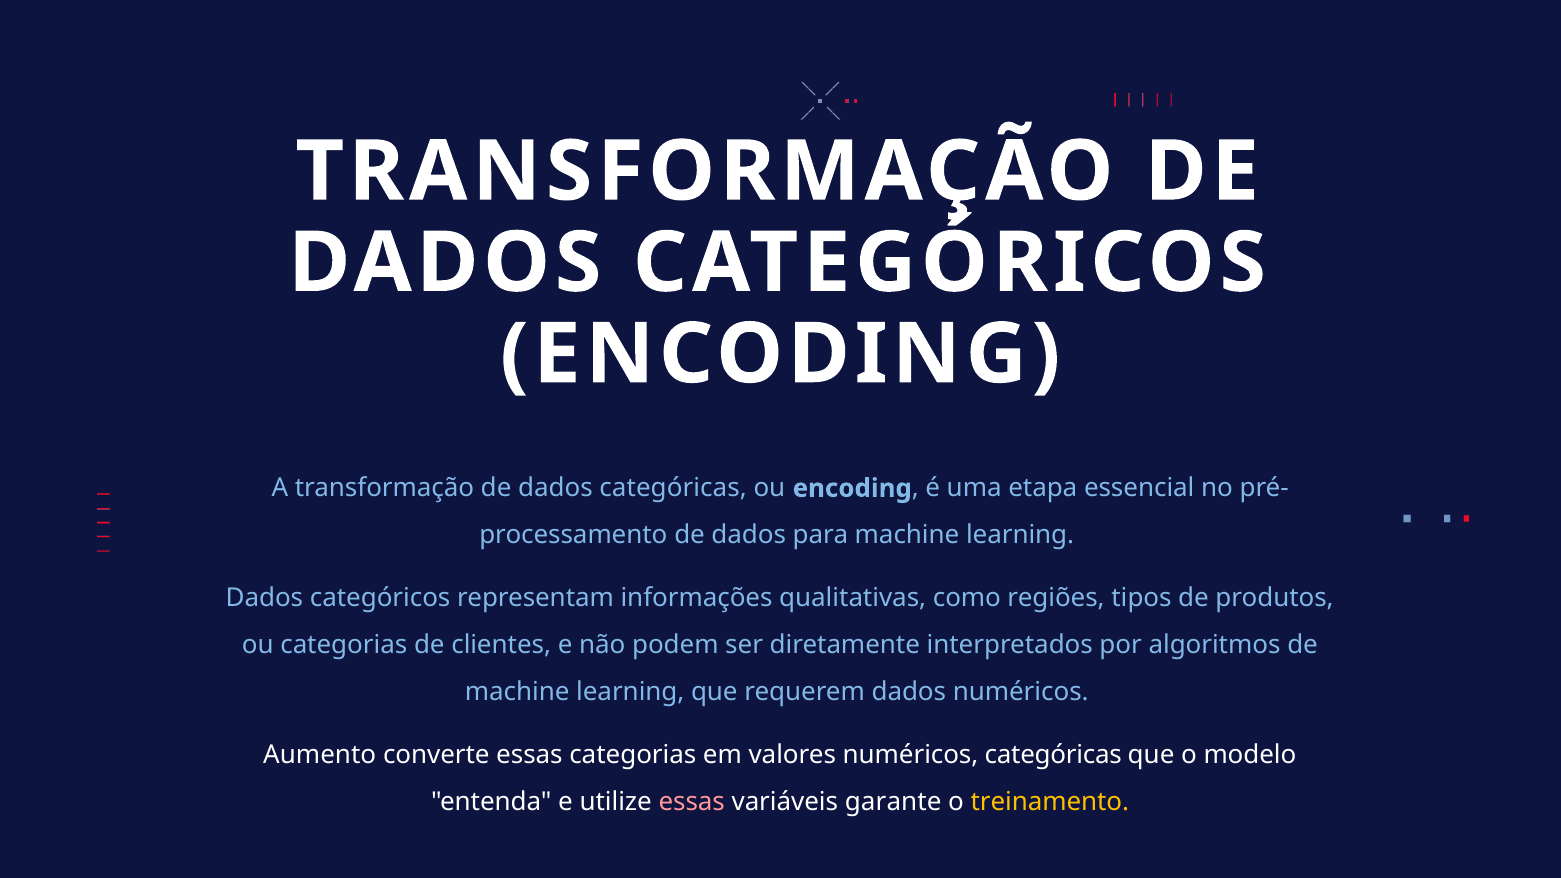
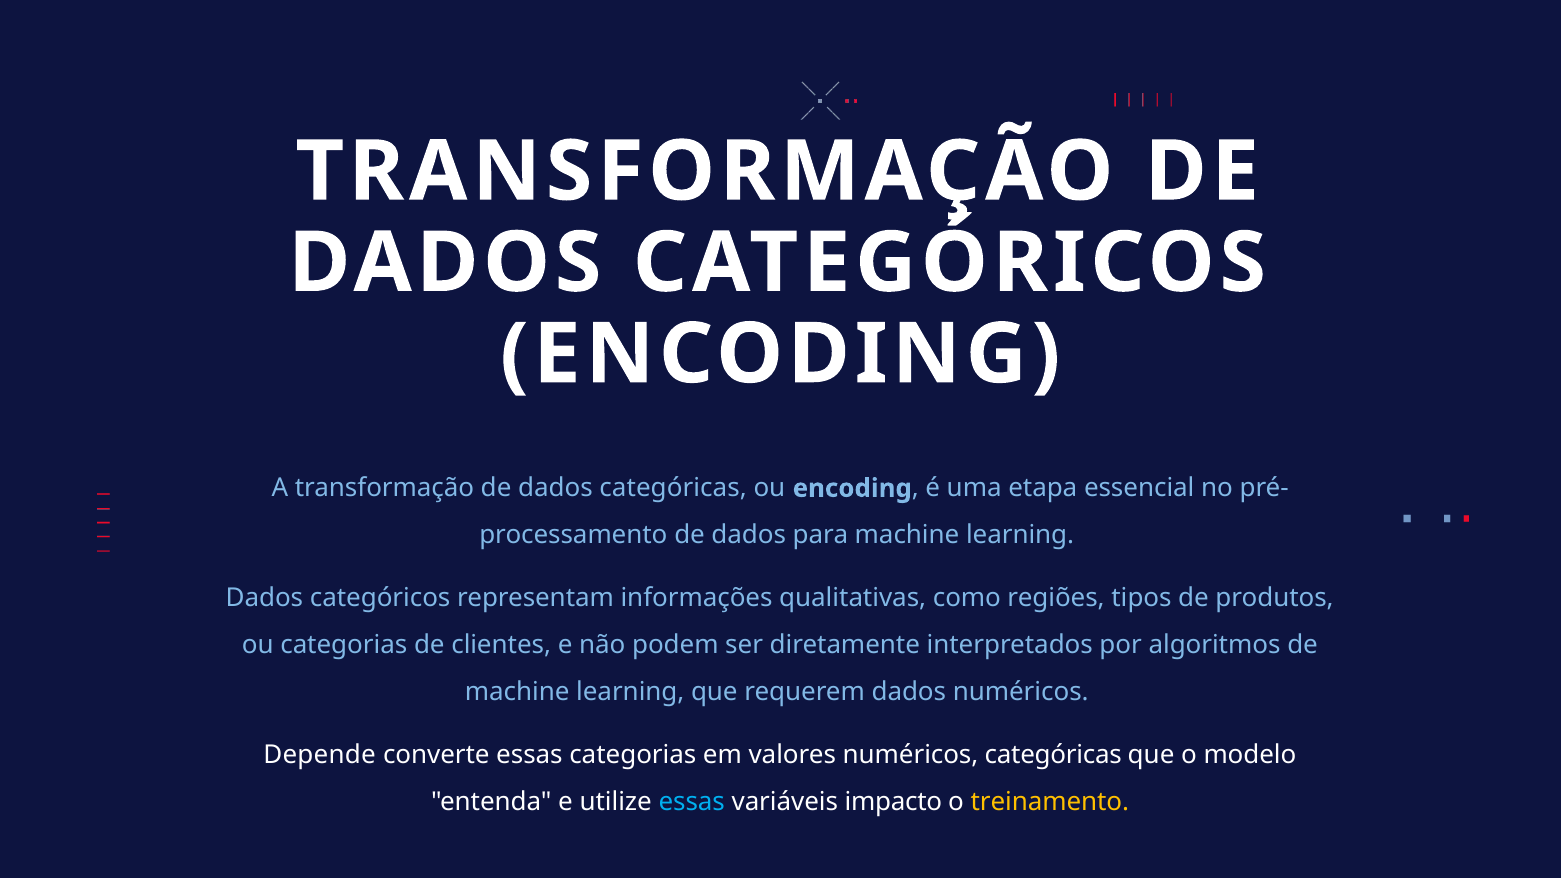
Aumento: Aumento -> Depende
essas at (692, 802) colour: pink -> light blue
garante: garante -> impacto
